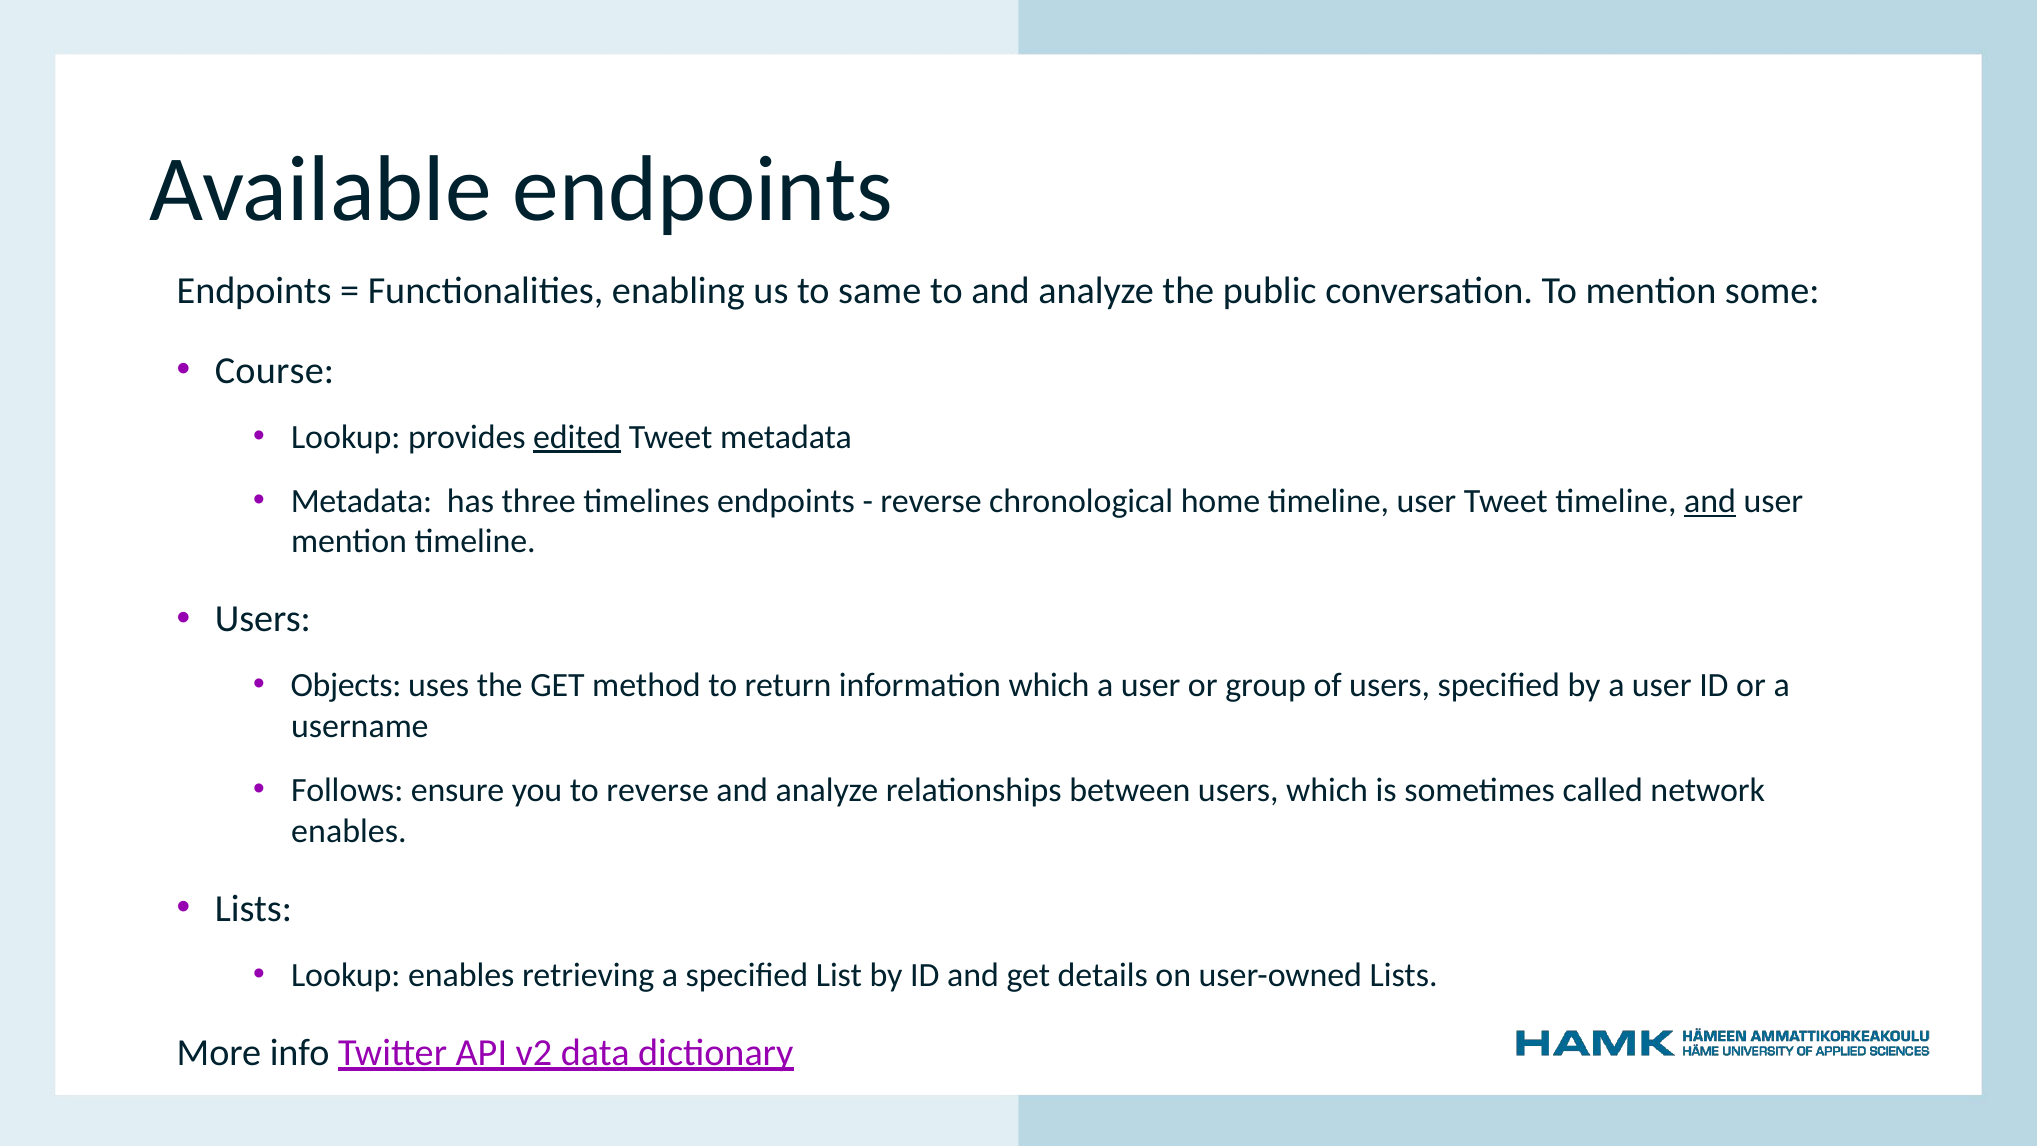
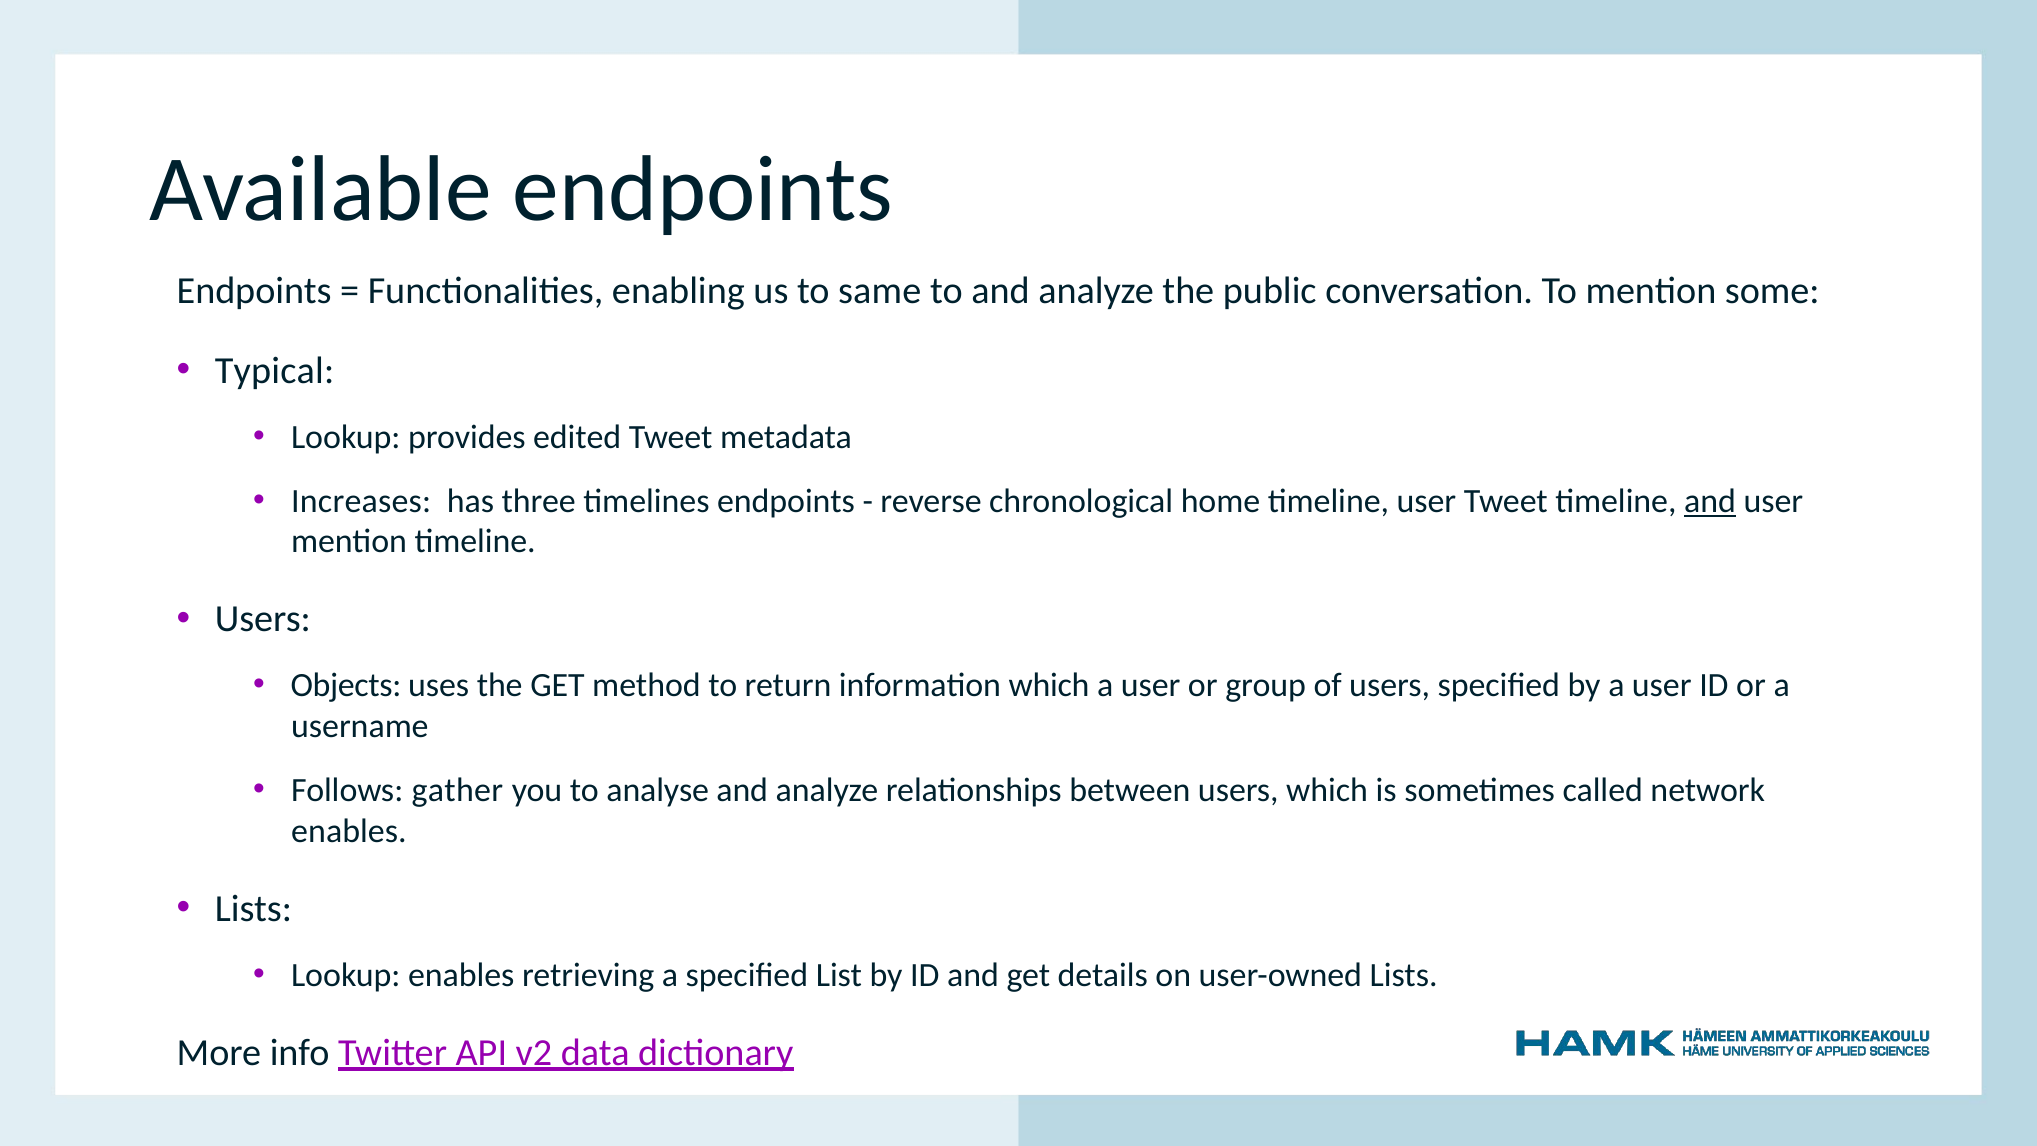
Course: Course -> Typical
edited underline: present -> none
Metadata at (362, 501): Metadata -> Increases
ensure: ensure -> gather
to reverse: reverse -> analyse
